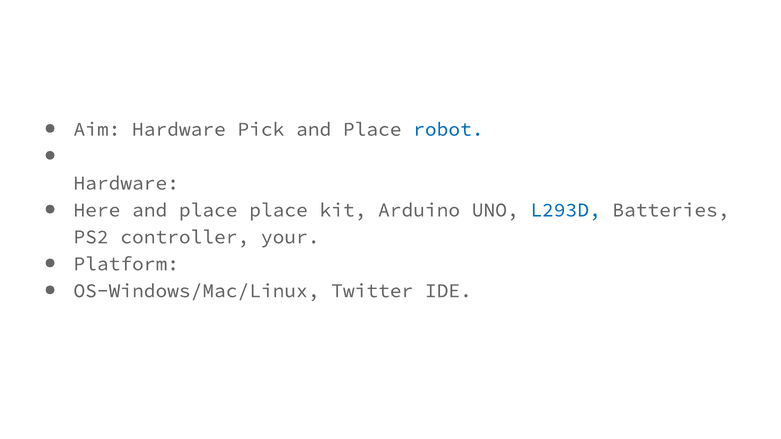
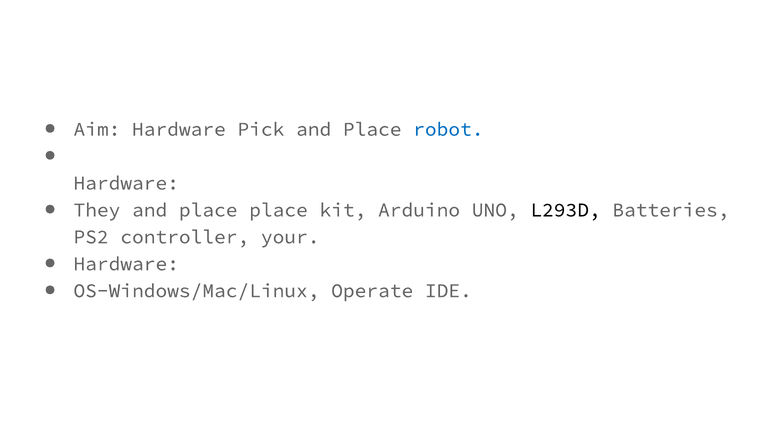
Here: Here -> They
L293D colour: blue -> black
Platform at (126, 264): Platform -> Hardware
Twitter: Twitter -> Operate
